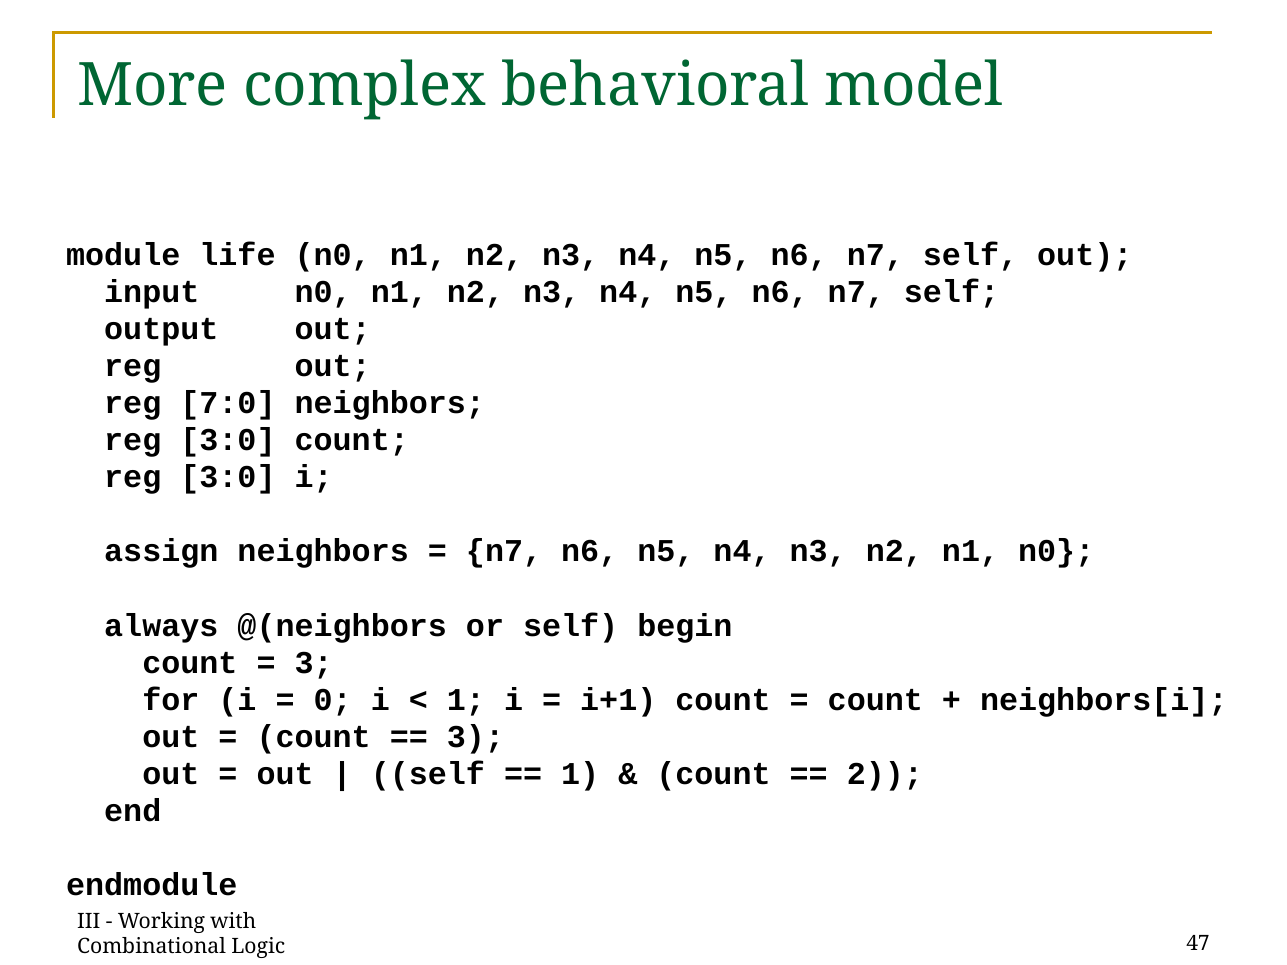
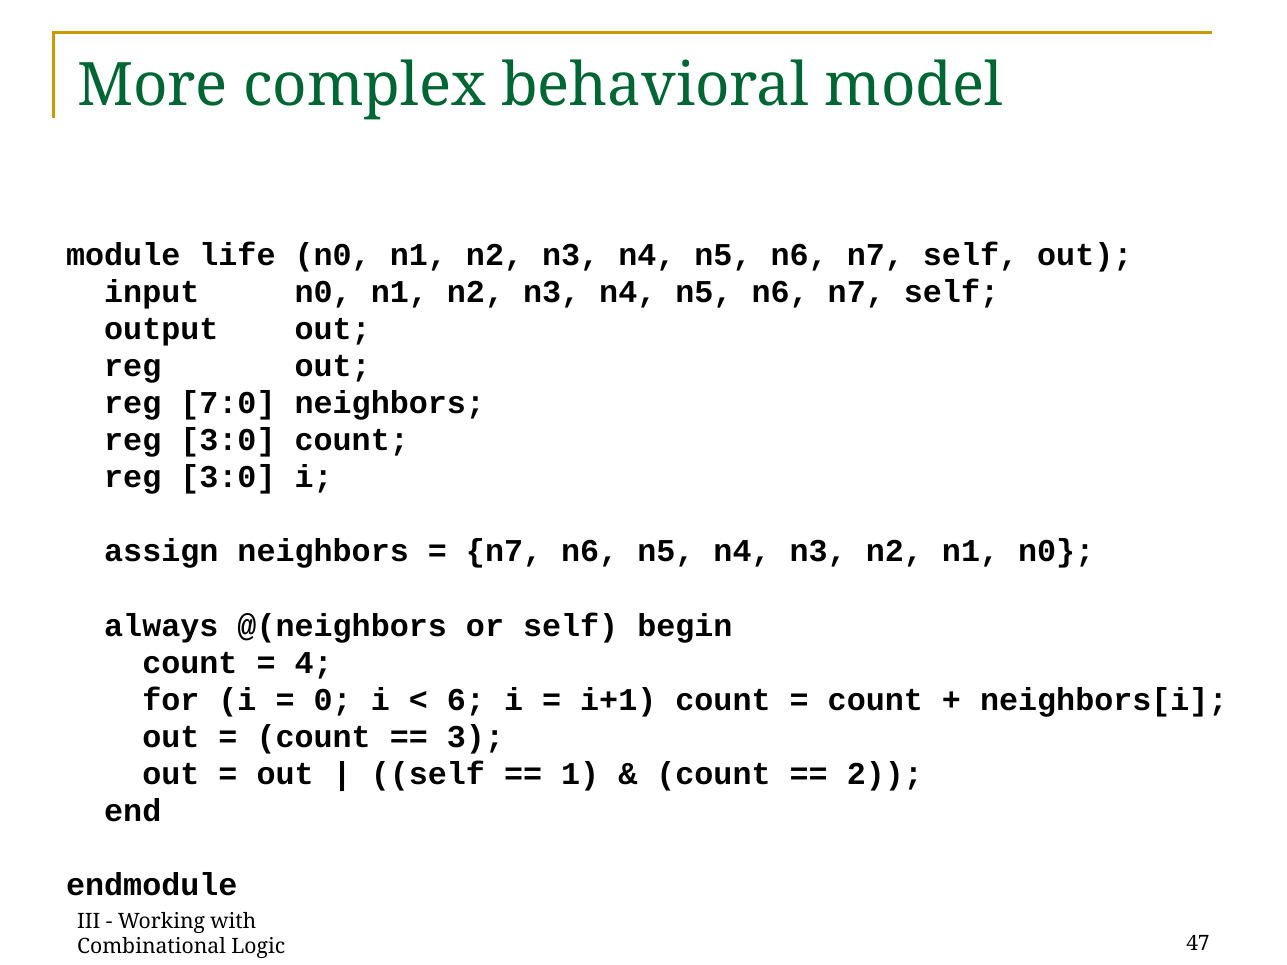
3 at (314, 662): 3 -> 4
1 at (466, 699): 1 -> 6
